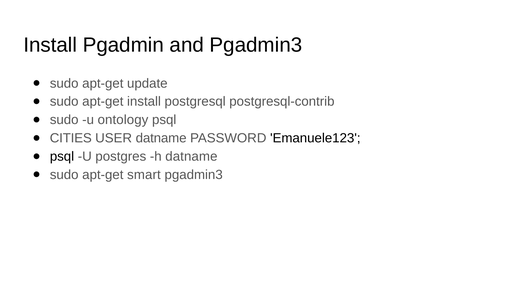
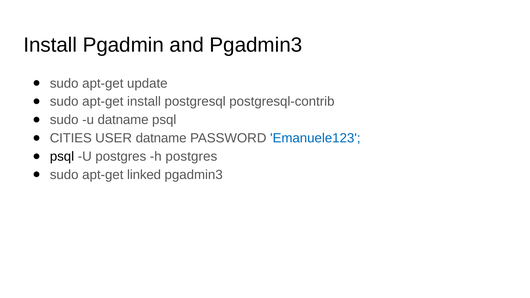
u ontology: ontology -> datname
Emanuele123 colour: black -> blue
h datname: datname -> postgres
smart: smart -> linked
